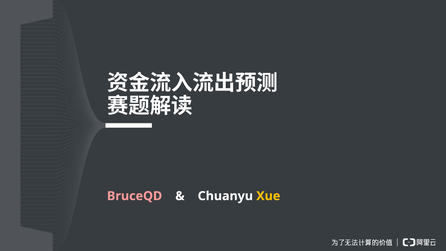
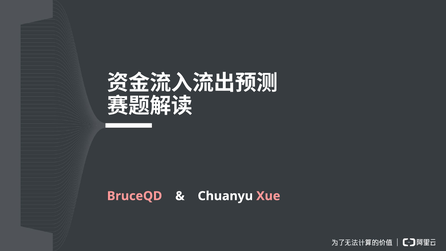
Xue colour: yellow -> pink
